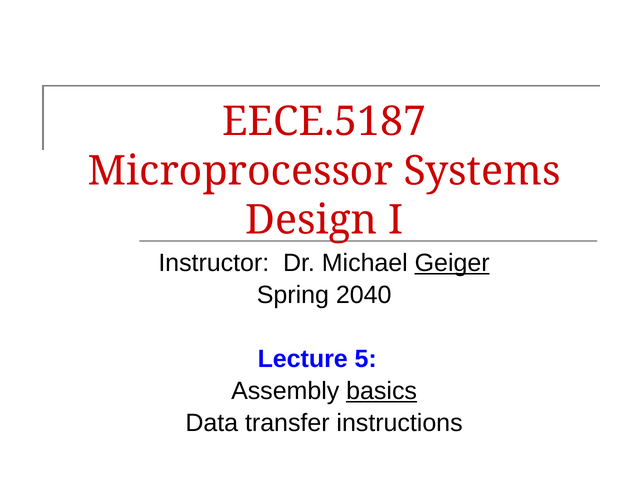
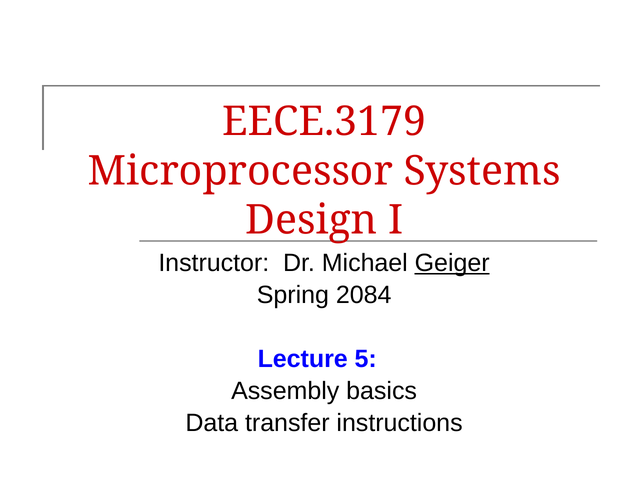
EECE.5187: EECE.5187 -> EECE.3179
2040: 2040 -> 2084
basics underline: present -> none
